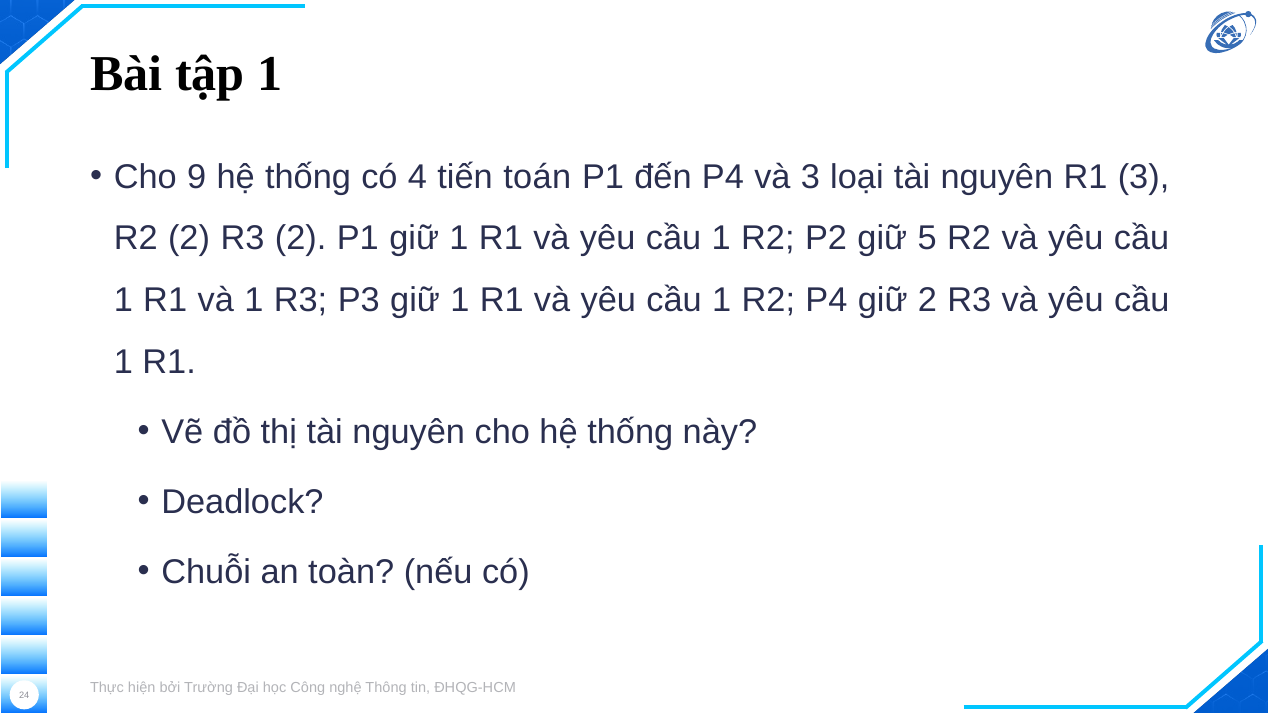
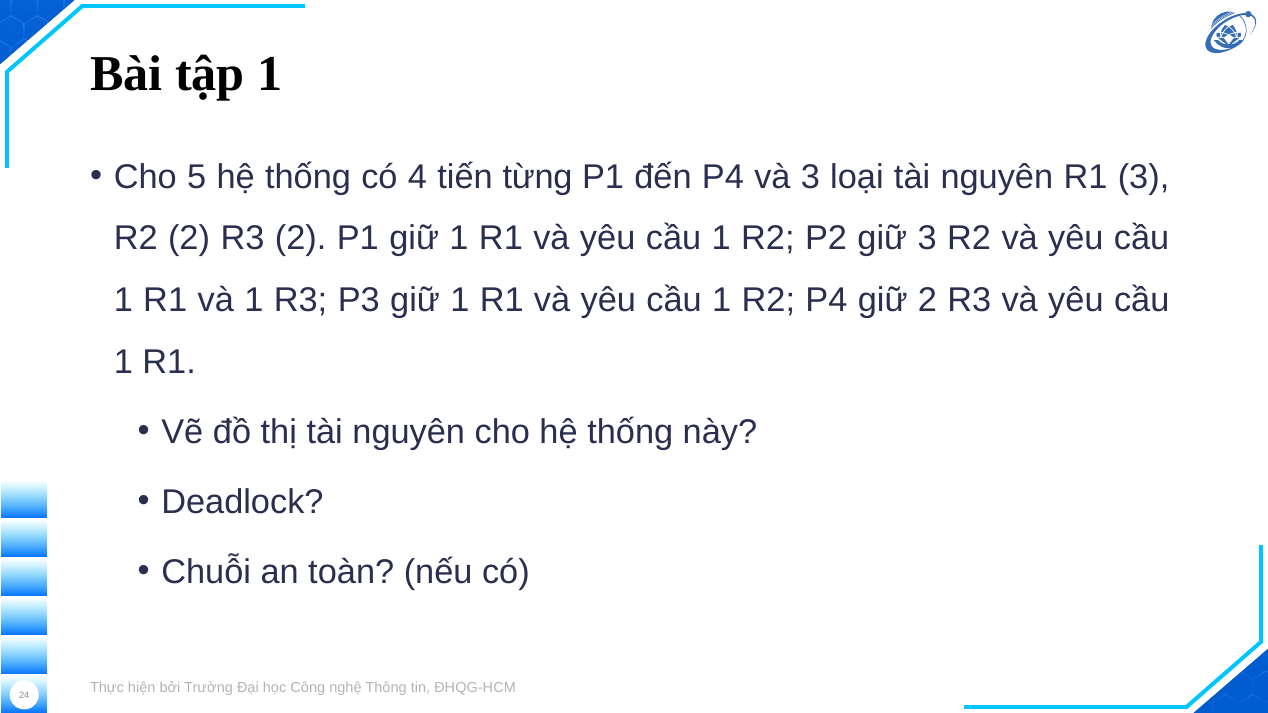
9: 9 -> 5
toán: toán -> từng
giữ 5: 5 -> 3
